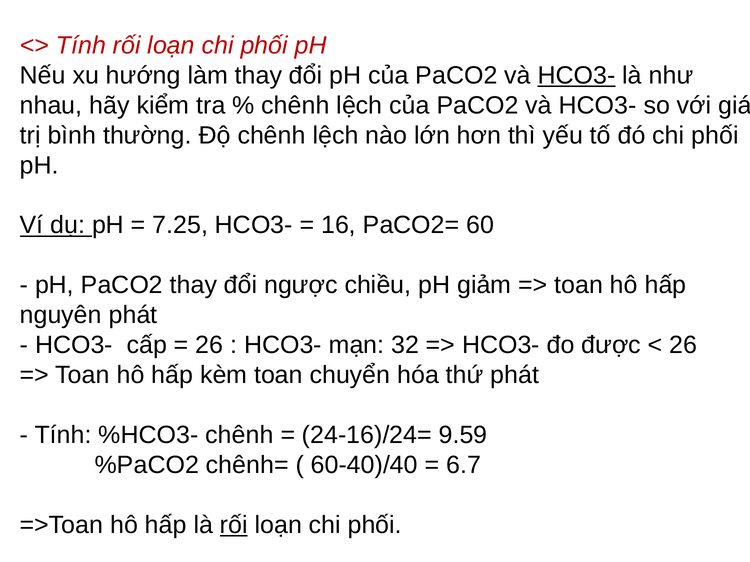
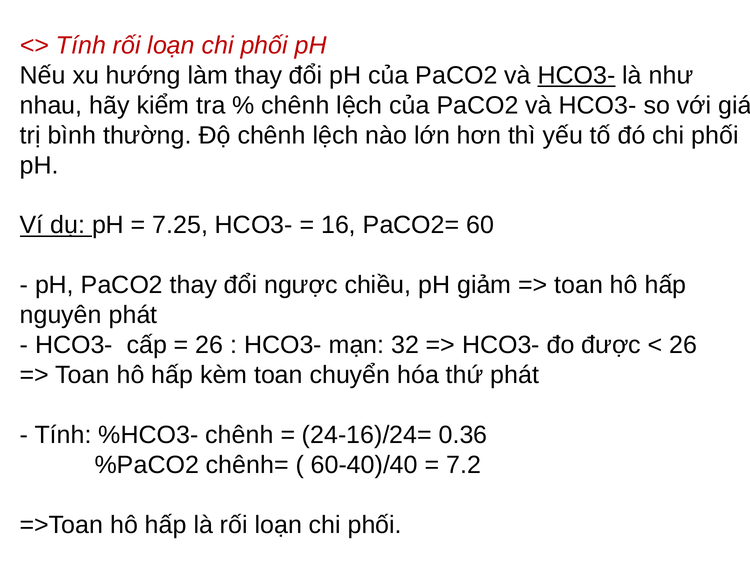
9.59: 9.59 -> 0.36
6.7: 6.7 -> 7.2
rối at (234, 525) underline: present -> none
